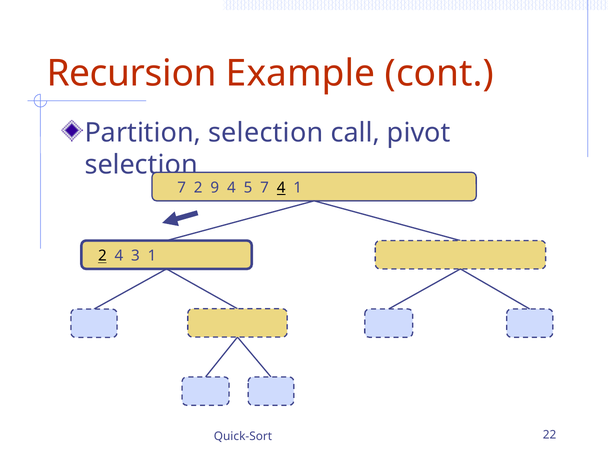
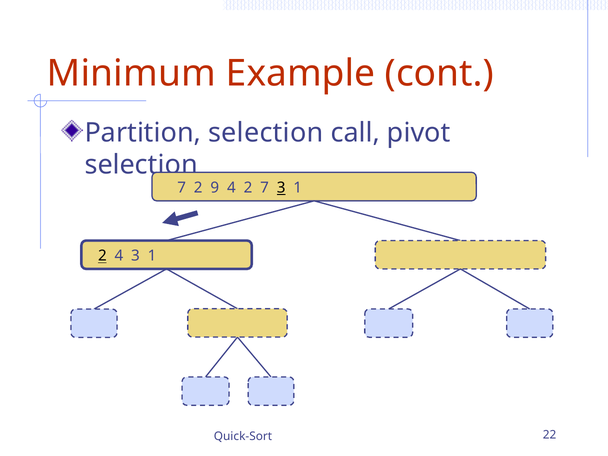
Recursion: Recursion -> Minimum
4 5: 5 -> 2
7 4: 4 -> 3
